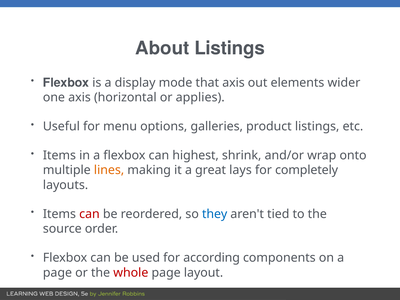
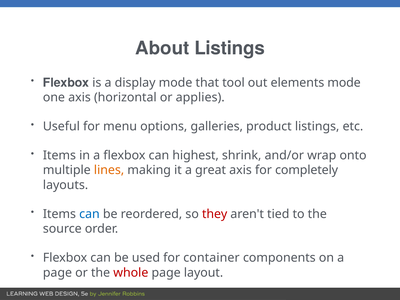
that axis: axis -> tool
elements wider: wider -> mode
great lays: lays -> axis
can at (89, 214) colour: red -> blue
they colour: blue -> red
according: according -> container
